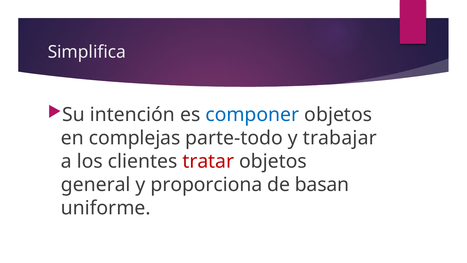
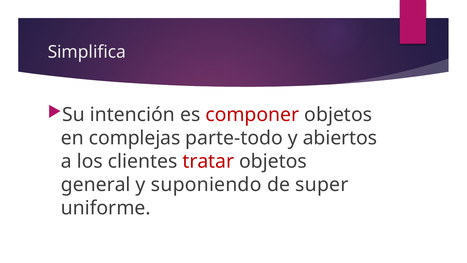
componer colour: blue -> red
trabajar: trabajar -> abiertos
proporciona: proporciona -> suponiendo
basan: basan -> super
